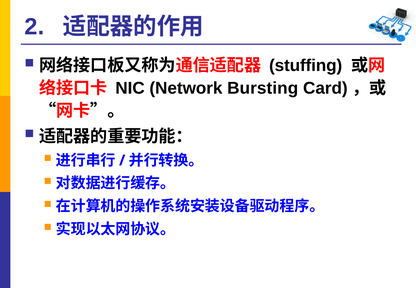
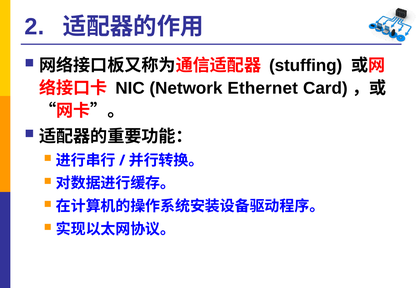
Bursting: Bursting -> Ethernet
